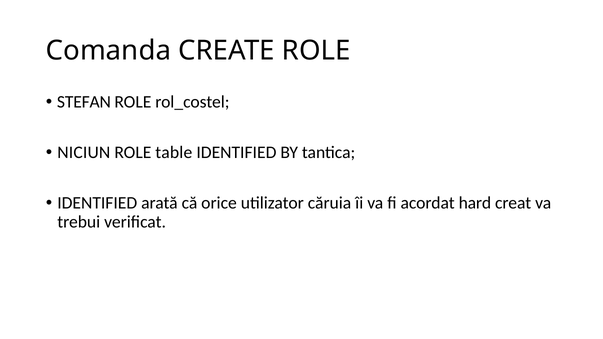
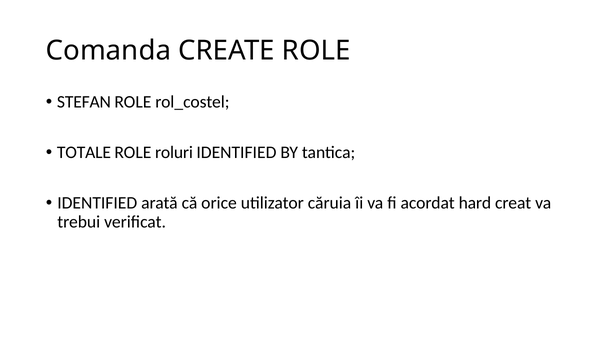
NICIUN: NICIUN -> TOTALE
table: table -> roluri
